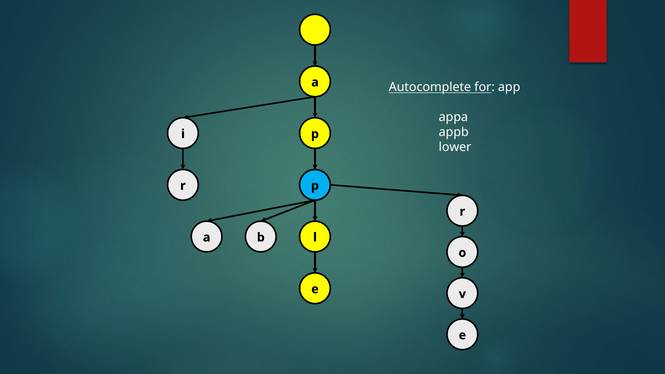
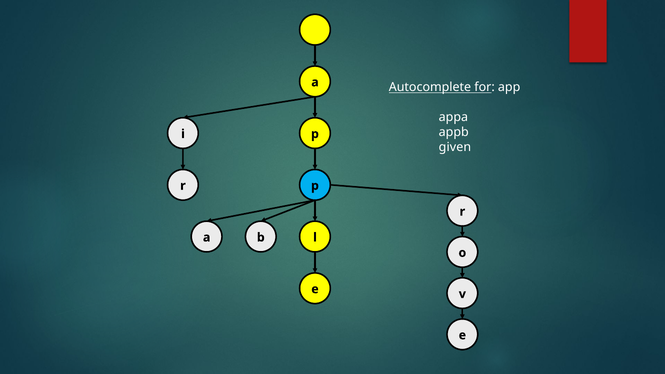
lower: lower -> given
